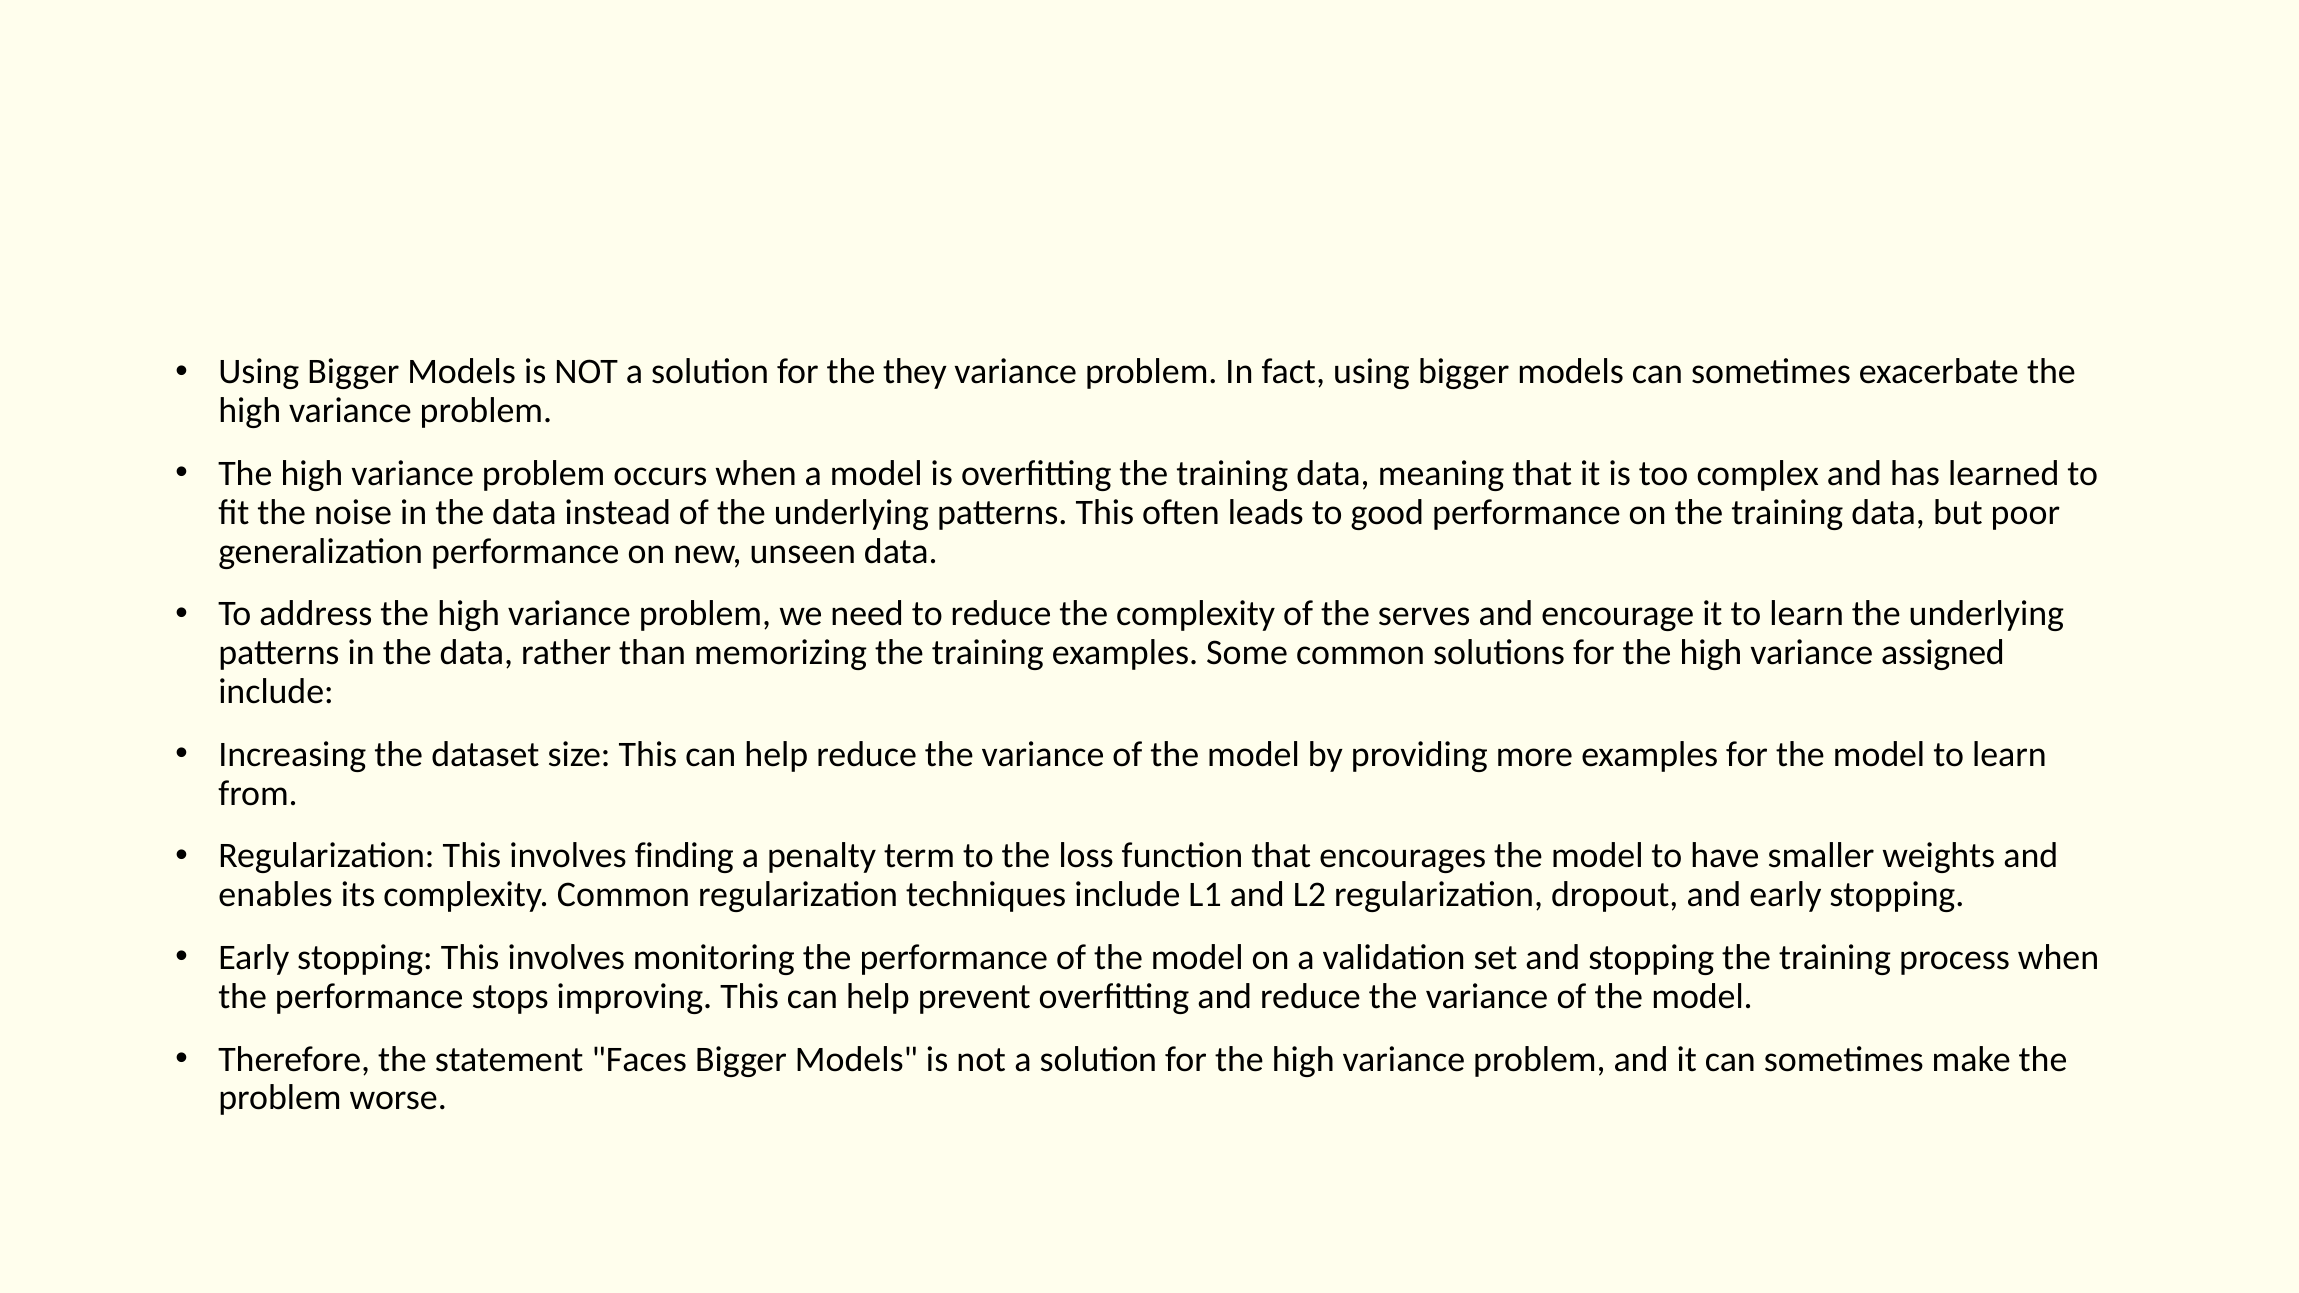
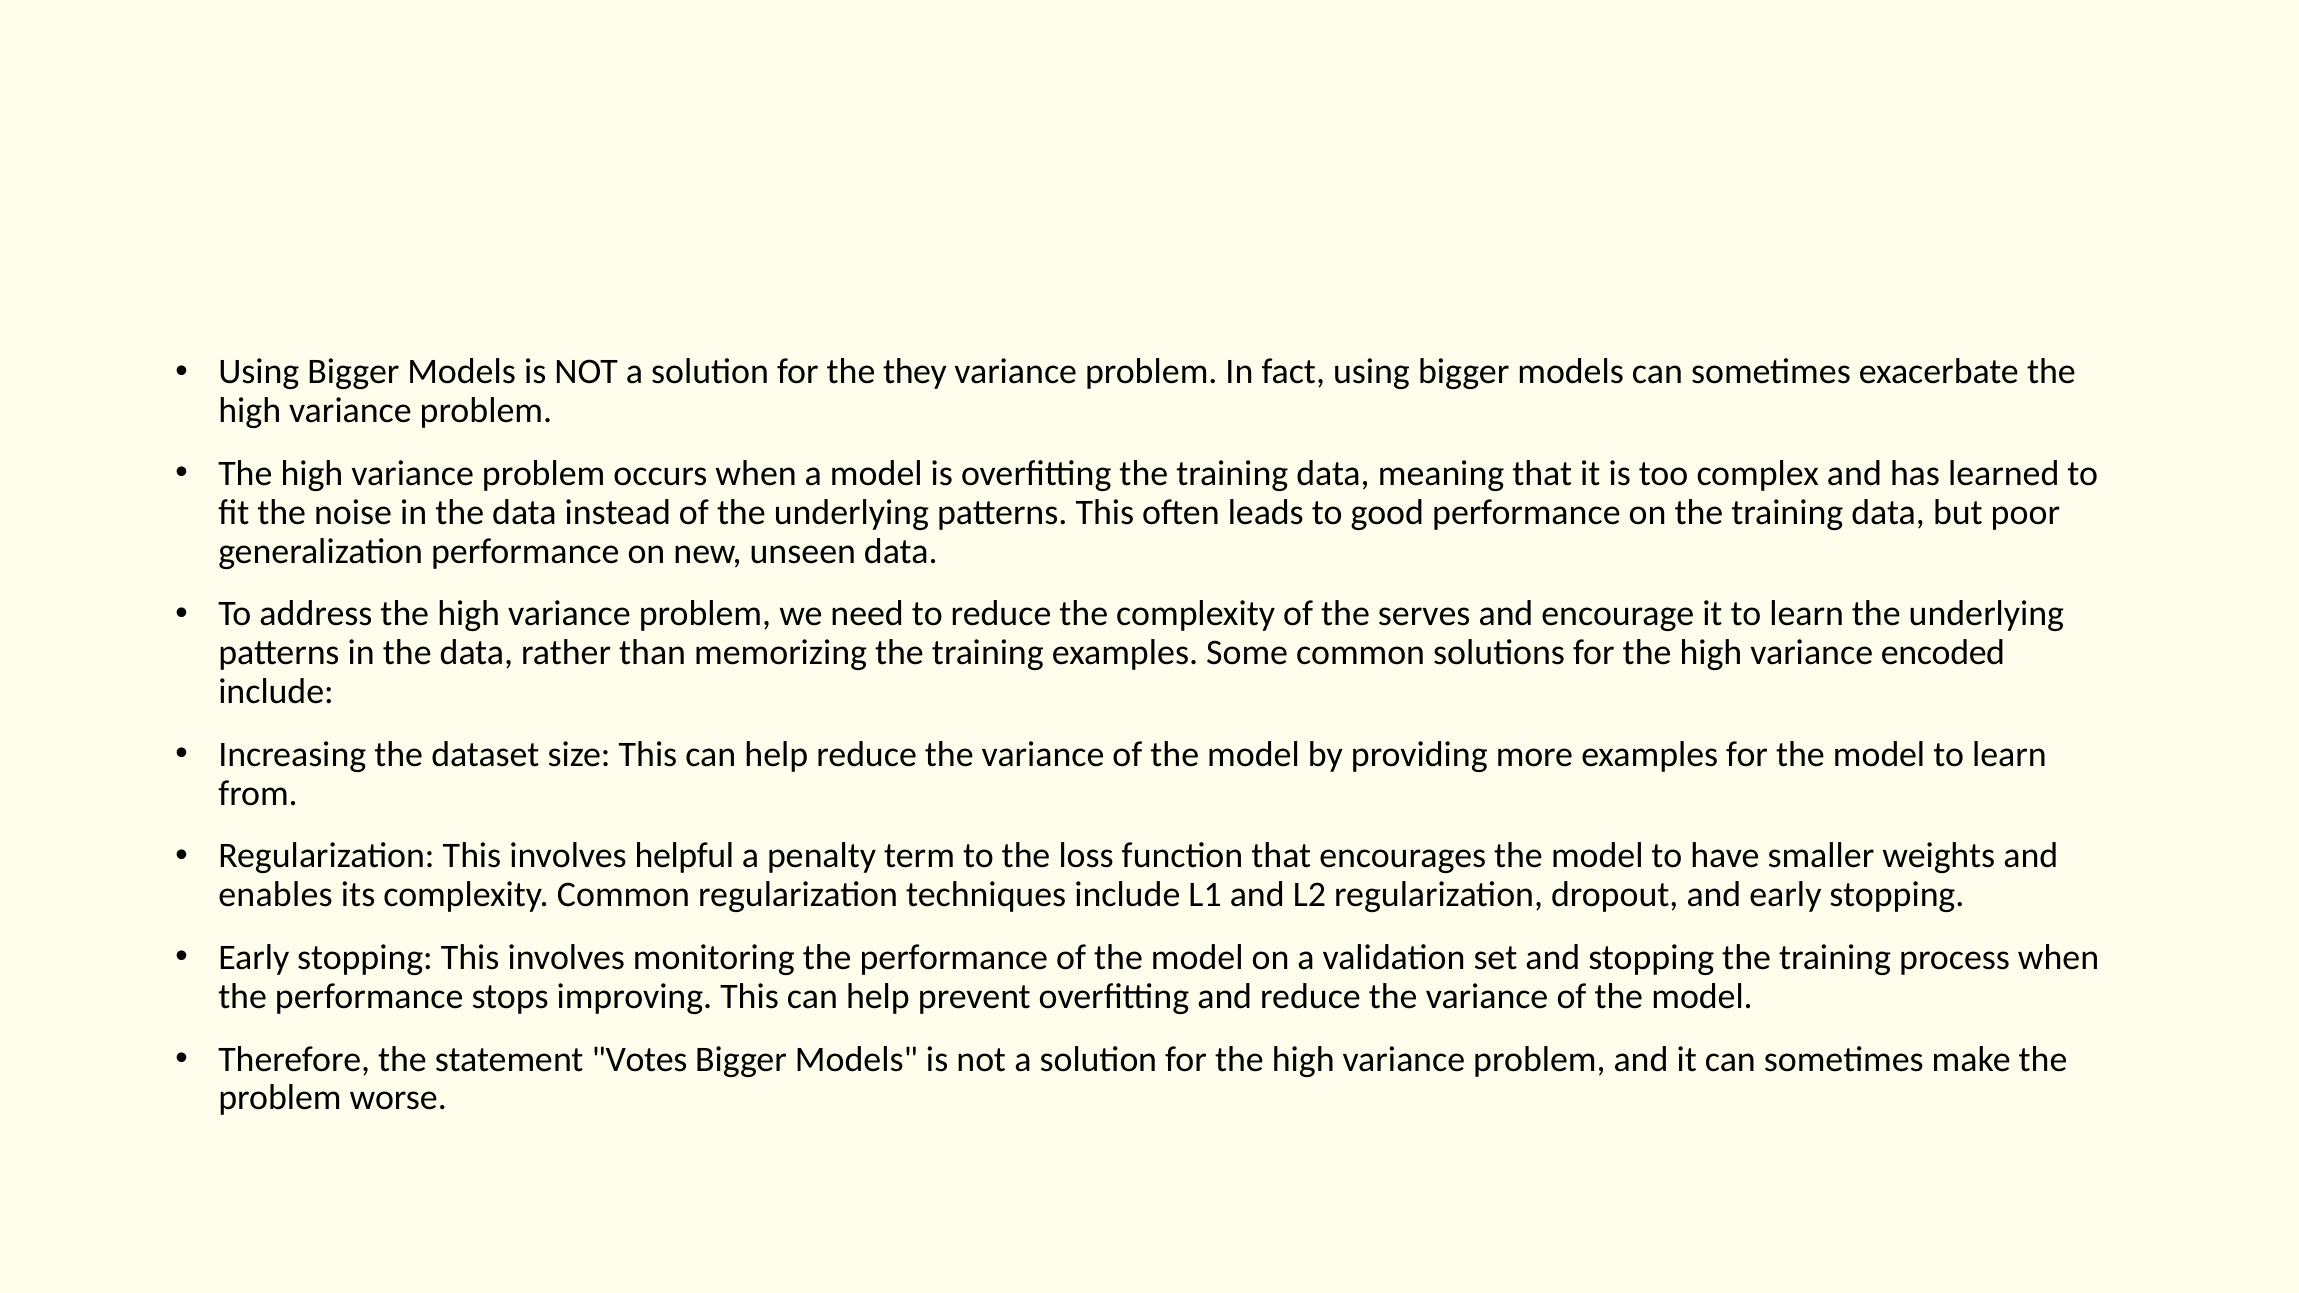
assigned: assigned -> encoded
finding: finding -> helpful
Faces: Faces -> Votes
